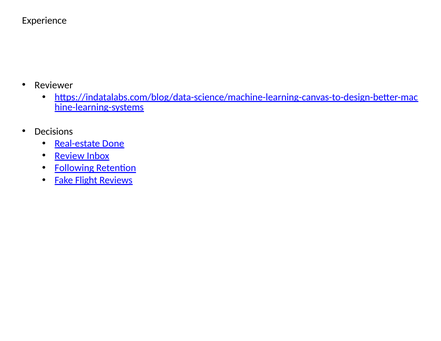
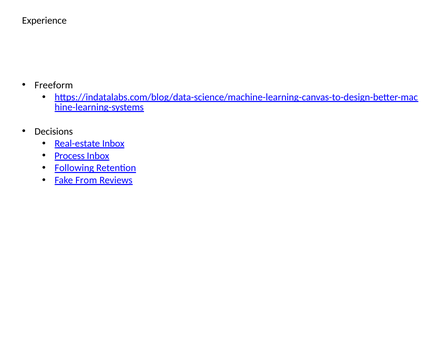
Reviewer: Reviewer -> Freeform
Real-estate Done: Done -> Inbox
Review: Review -> Process
Flight: Flight -> From
